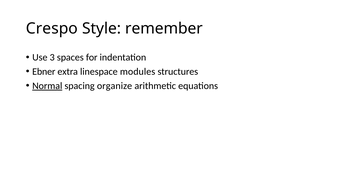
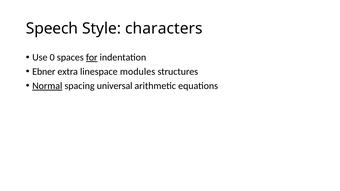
Crespo: Crespo -> Speech
remember: remember -> characters
3: 3 -> 0
for underline: none -> present
organize: organize -> universal
